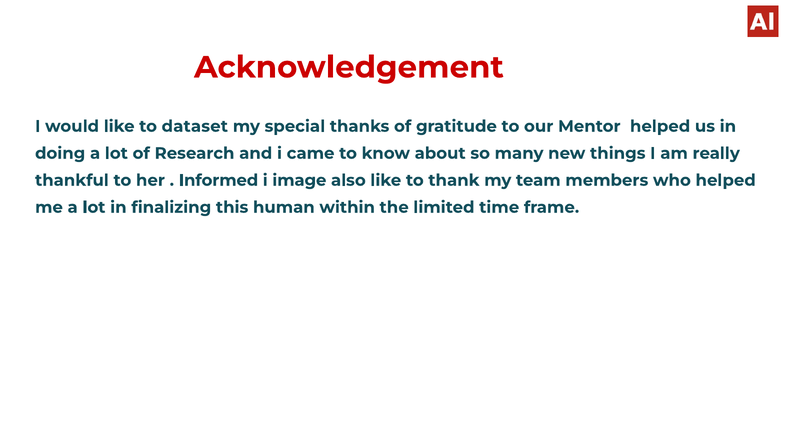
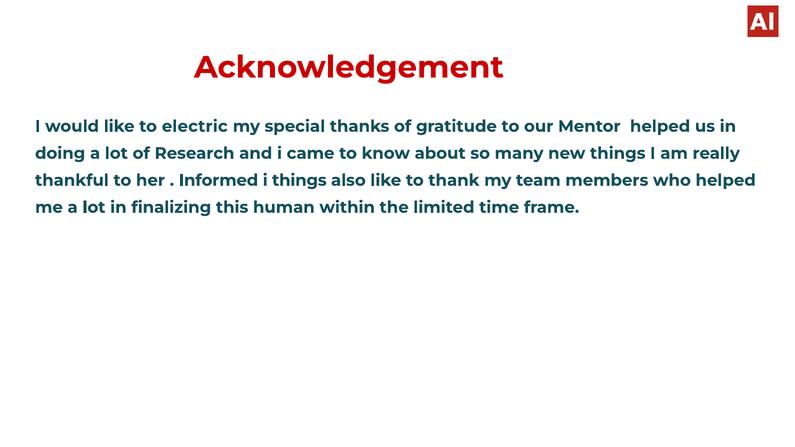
dataset: dataset -> electric
i image: image -> things
